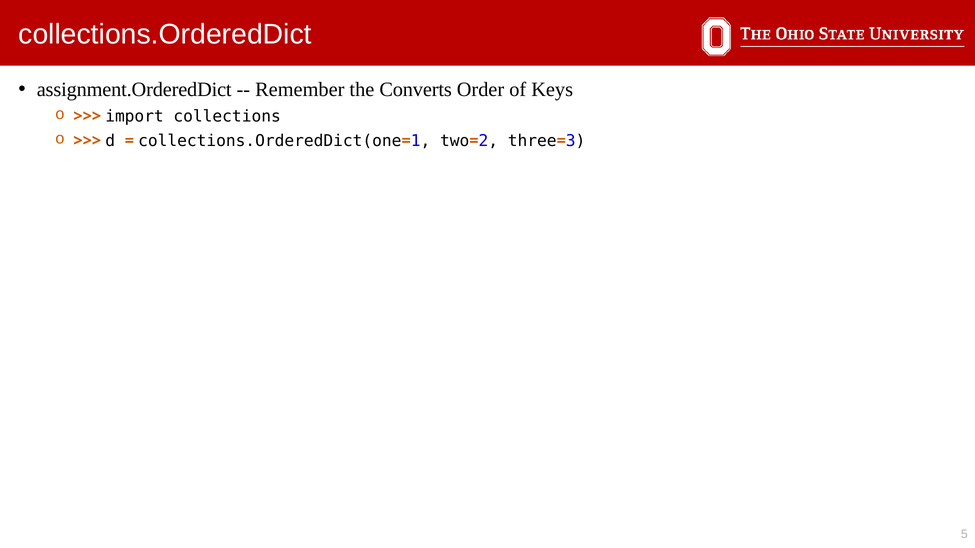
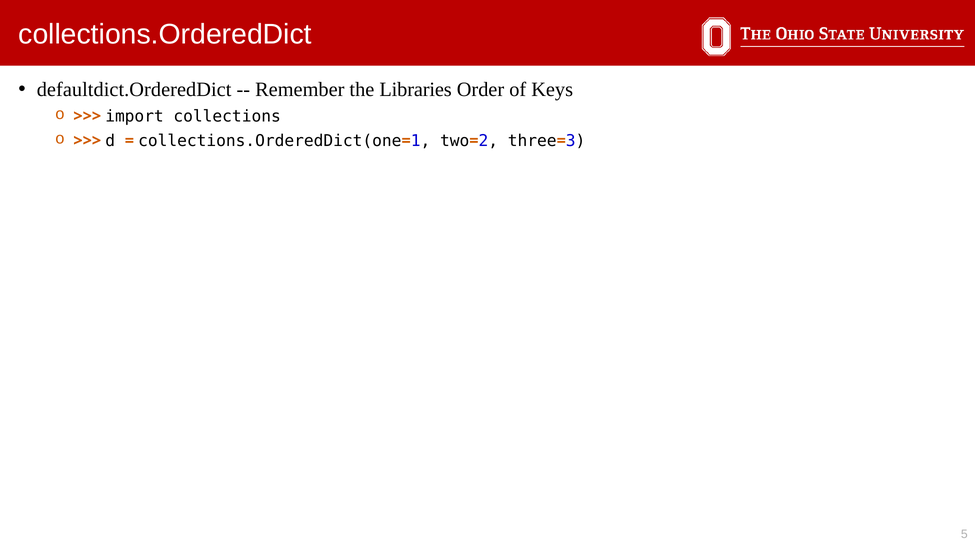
assignment.OrderedDict: assignment.OrderedDict -> defaultdict.OrderedDict
Converts: Converts -> Libraries
